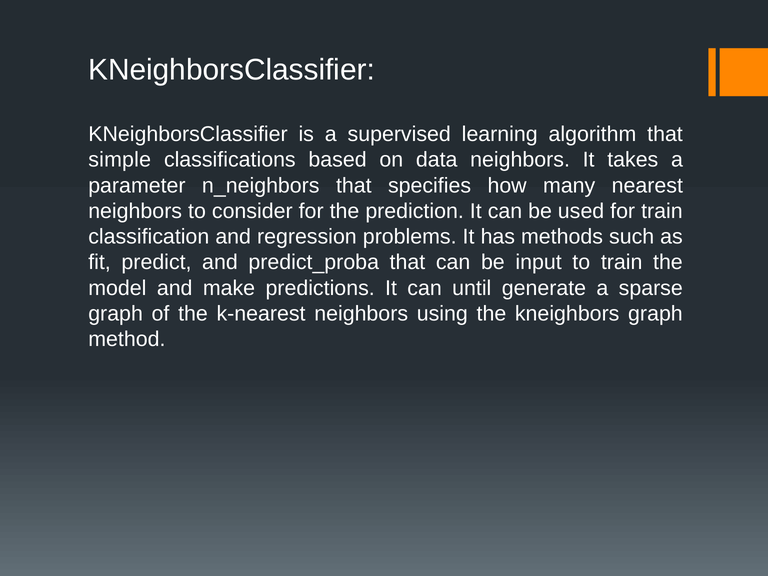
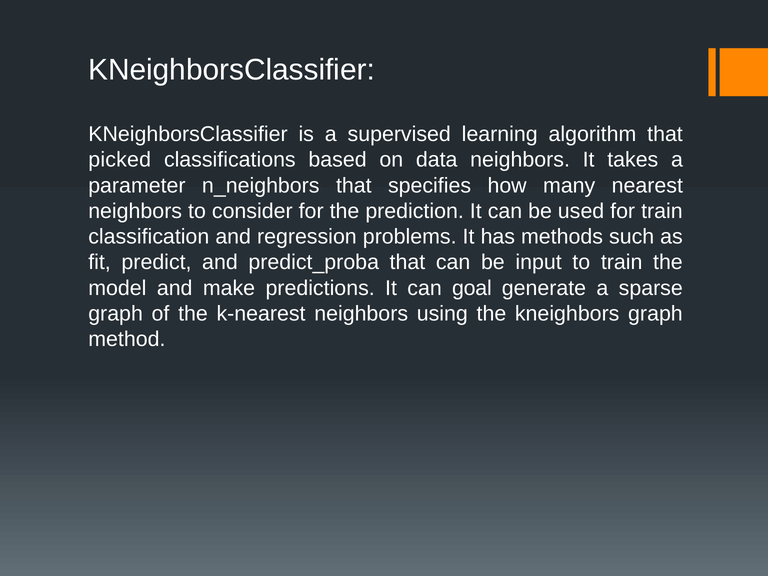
simple: simple -> picked
until: until -> goal
